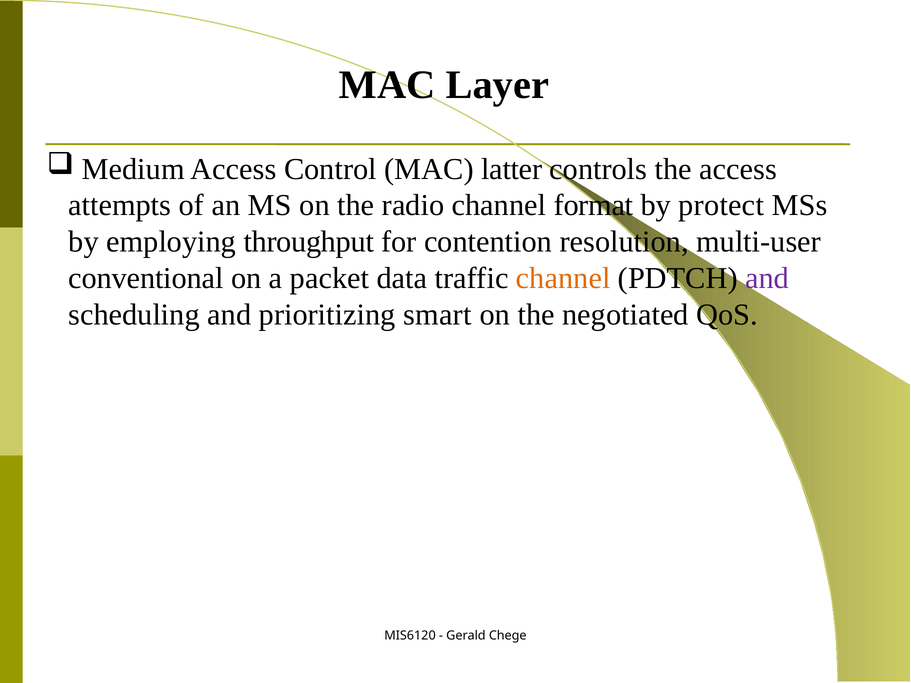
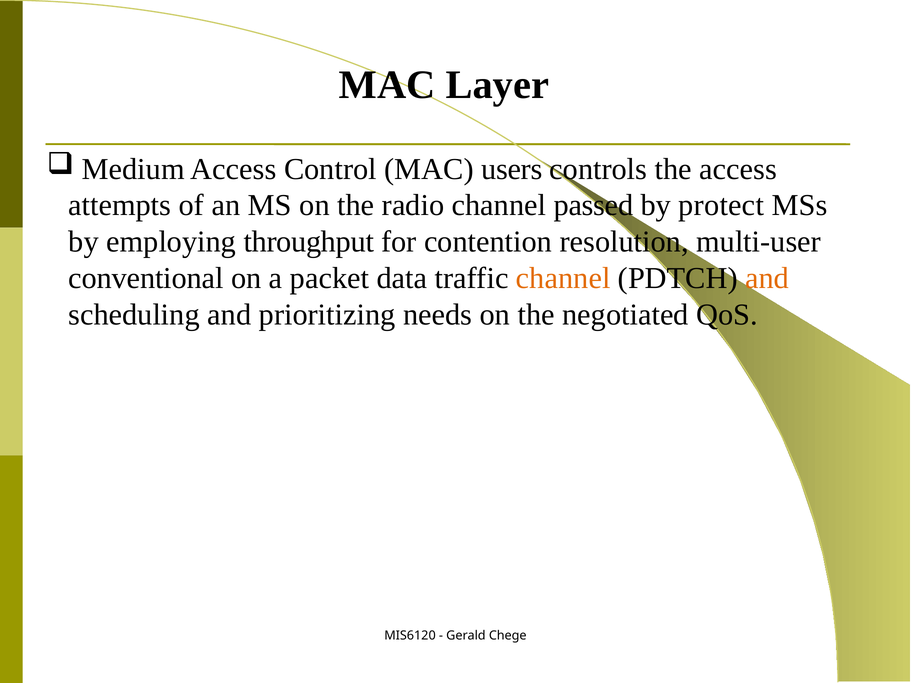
latter: latter -> users
format: format -> passed
and at (767, 278) colour: purple -> orange
smart: smart -> needs
